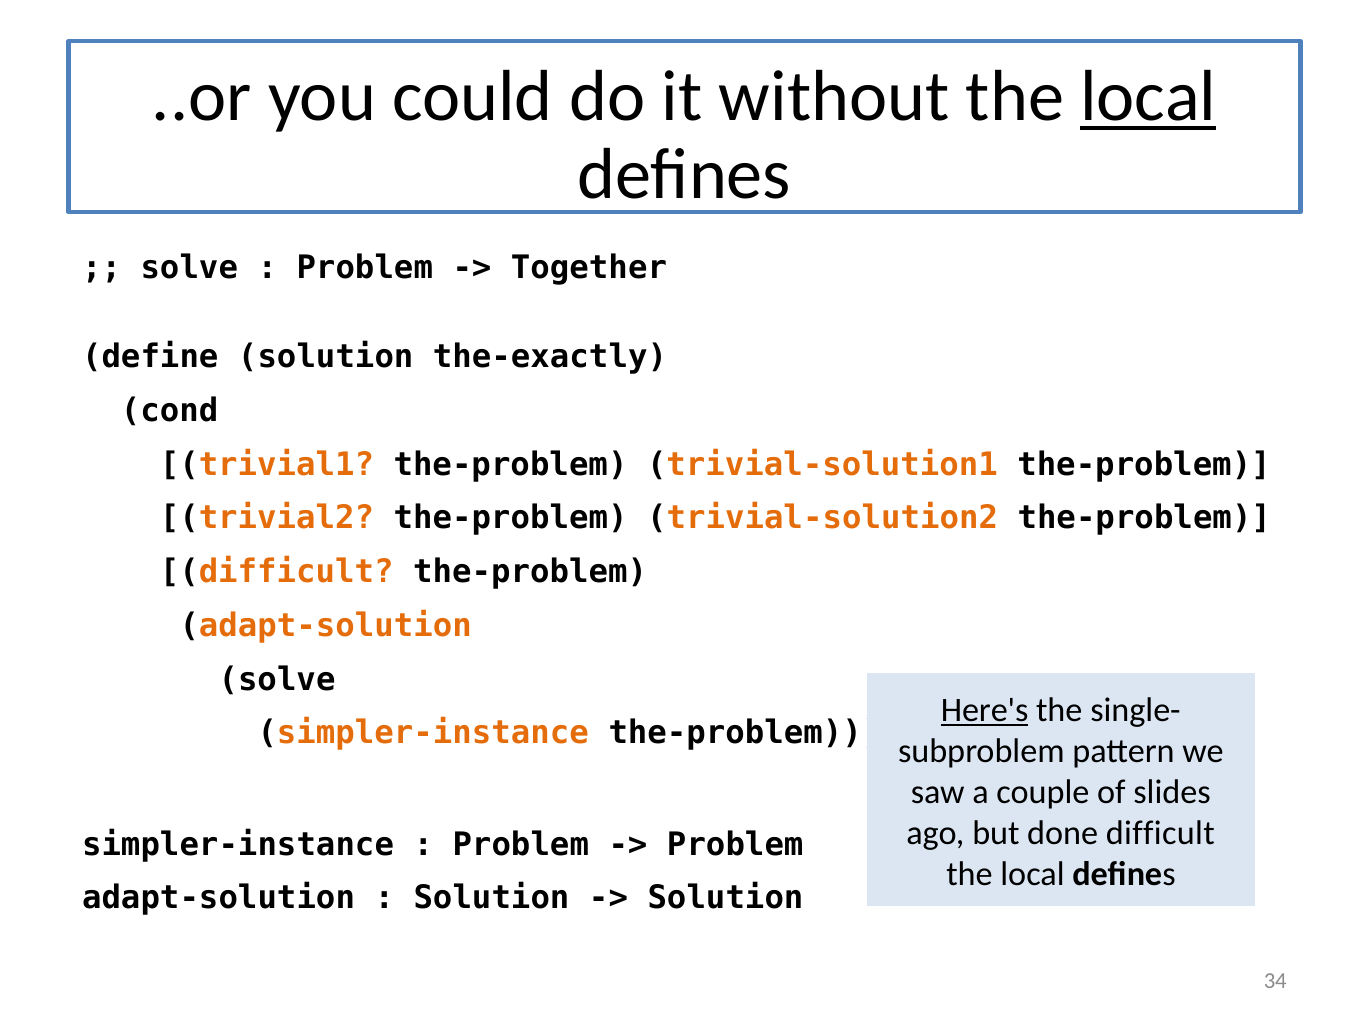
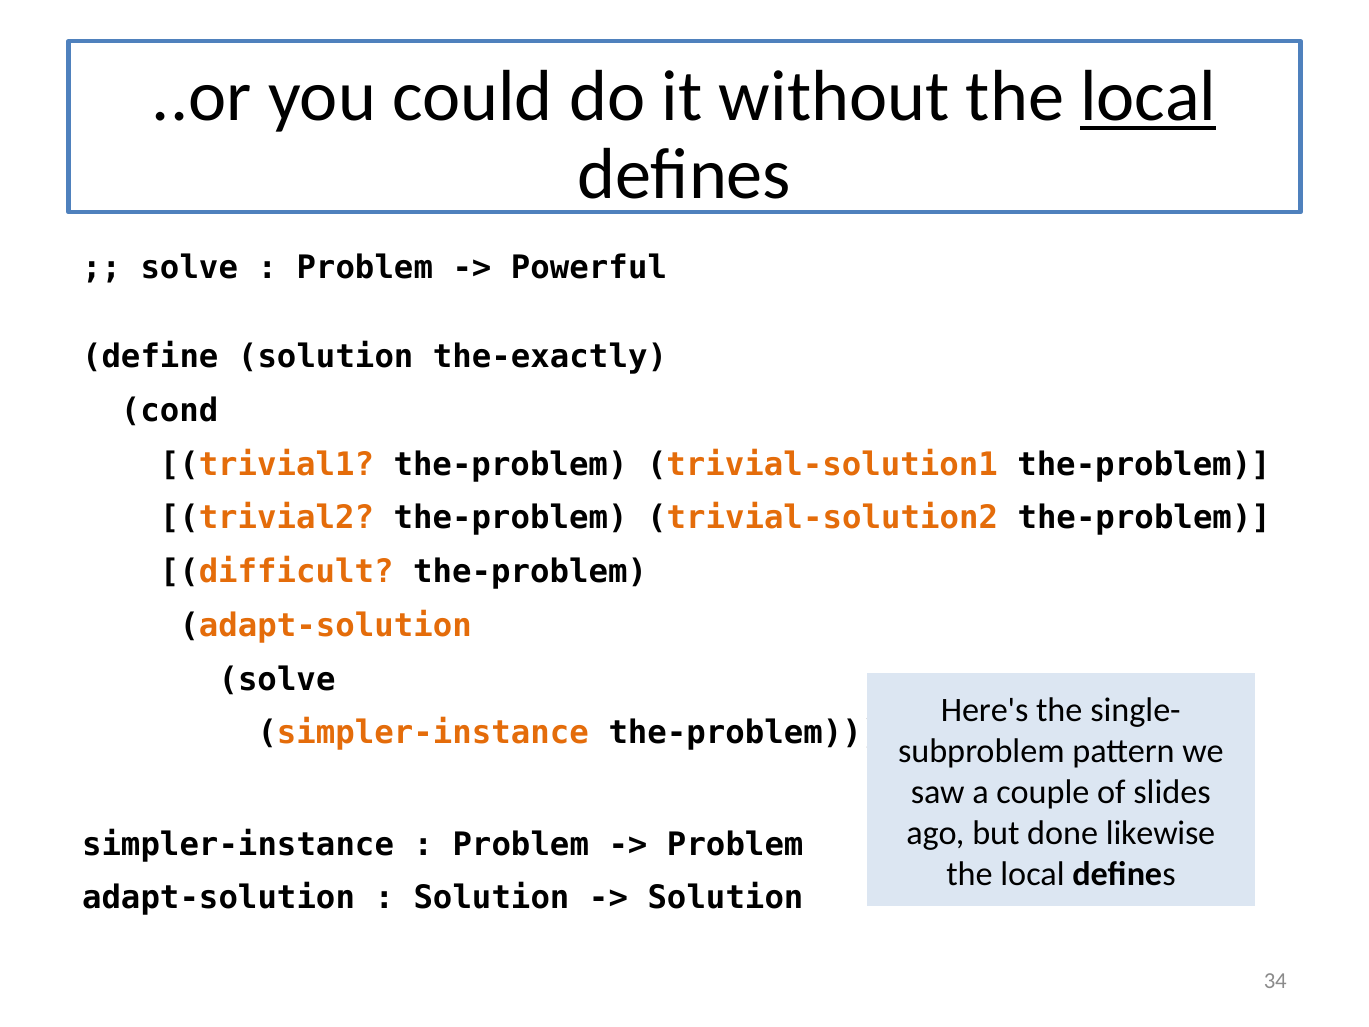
Together: Together -> Powerful
Here's underline: present -> none
done difficult: difficult -> likewise
